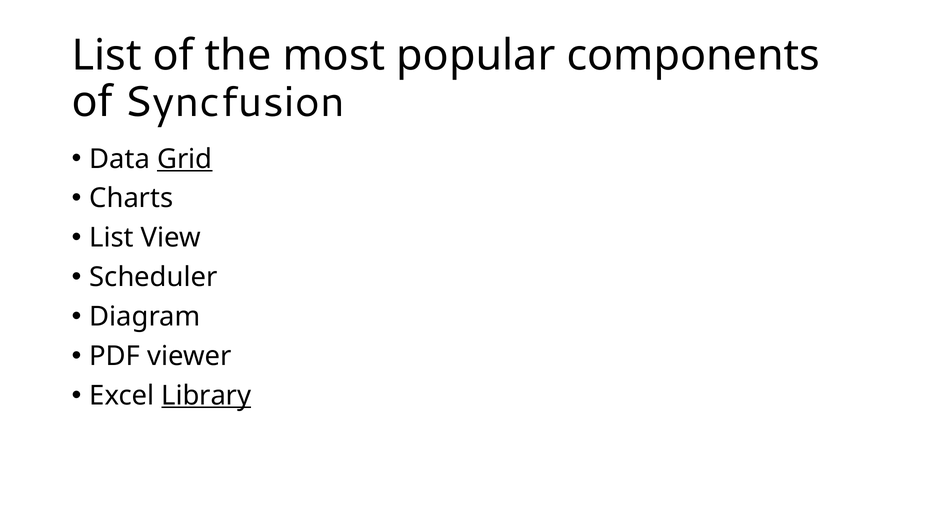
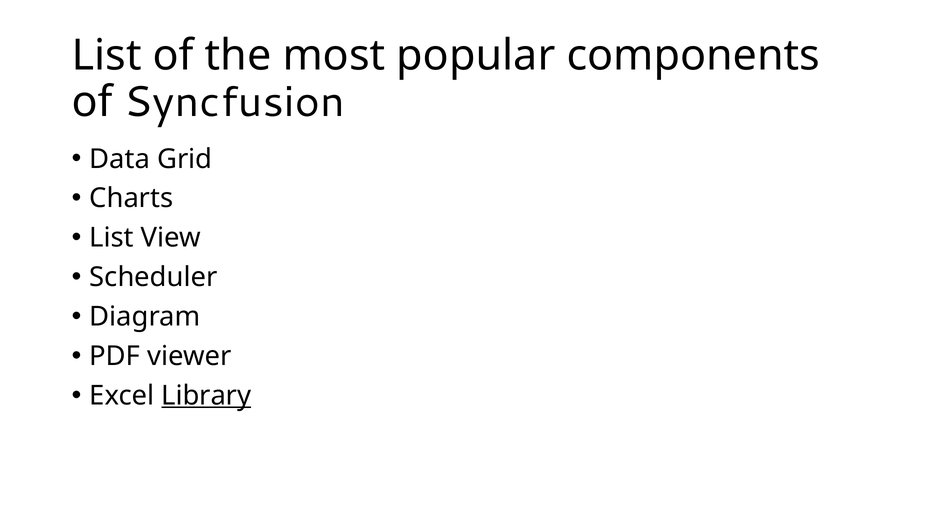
Grid underline: present -> none
